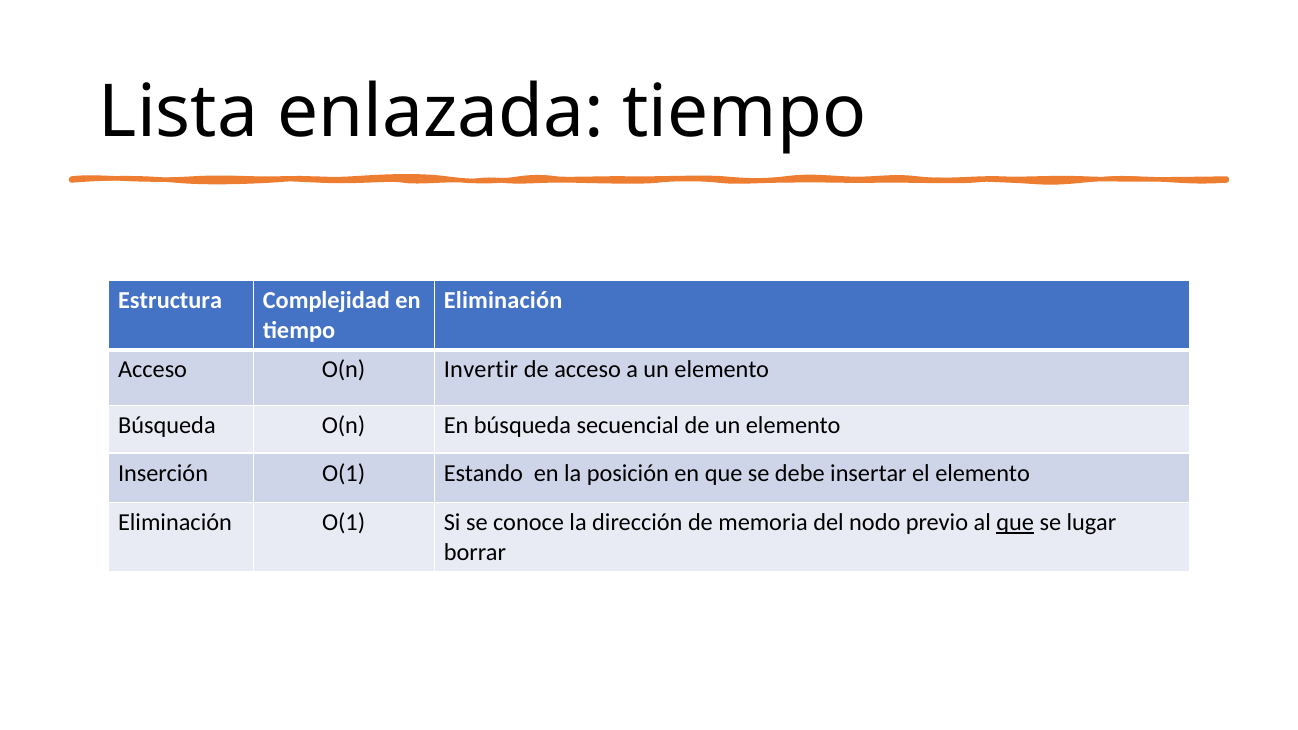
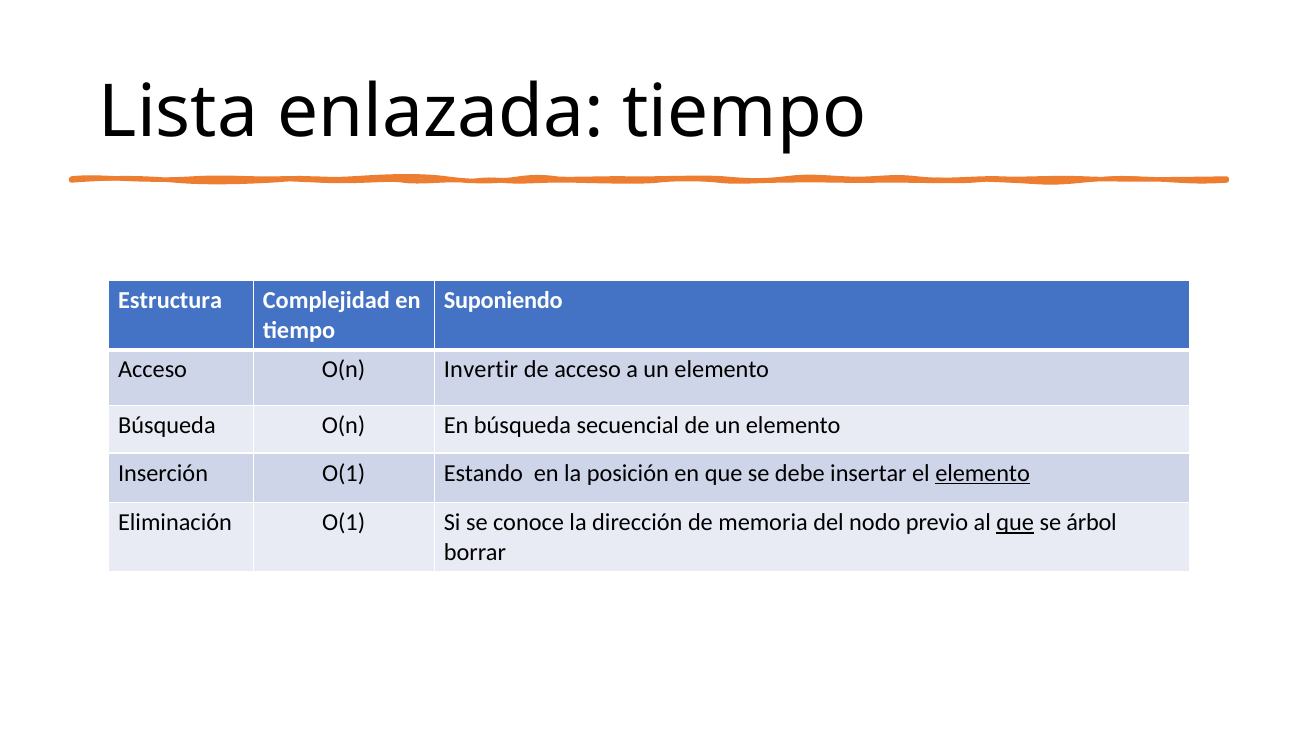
Eliminación at (503, 301): Eliminación -> Suponiendo
elemento at (983, 473) underline: none -> present
lugar: lugar -> árbol
